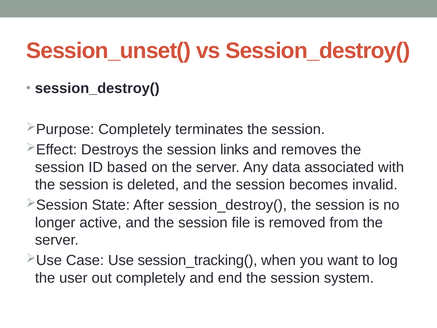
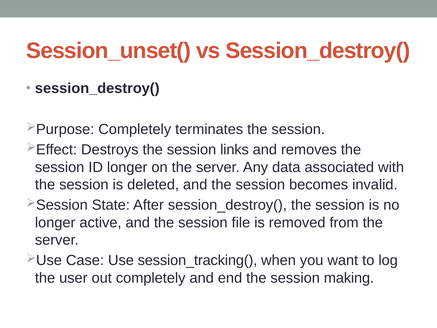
ID based: based -> longer
system: system -> making
